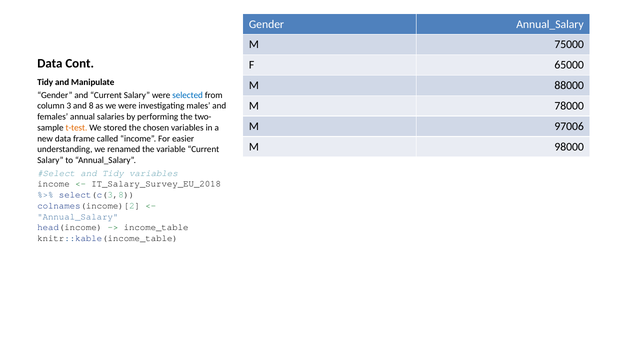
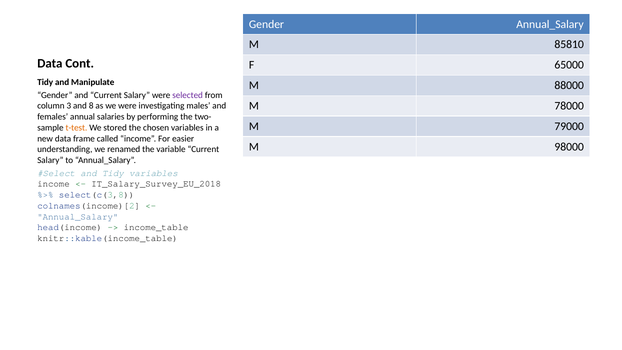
75000: 75000 -> 85810
selected colour: blue -> purple
97006: 97006 -> 79000
